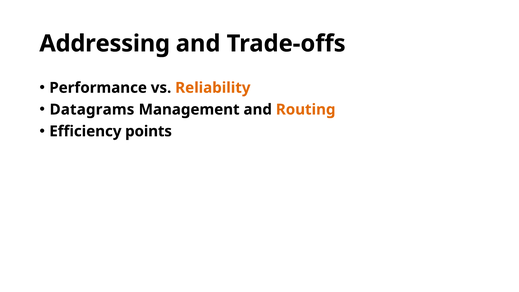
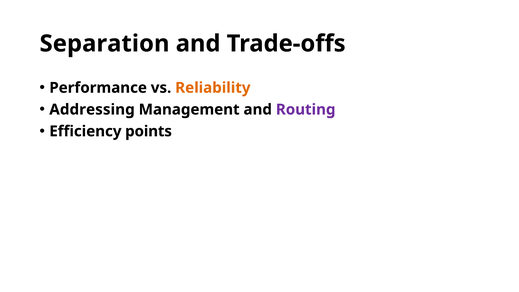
Addressing: Addressing -> Separation
Datagrams: Datagrams -> Addressing
Routing colour: orange -> purple
